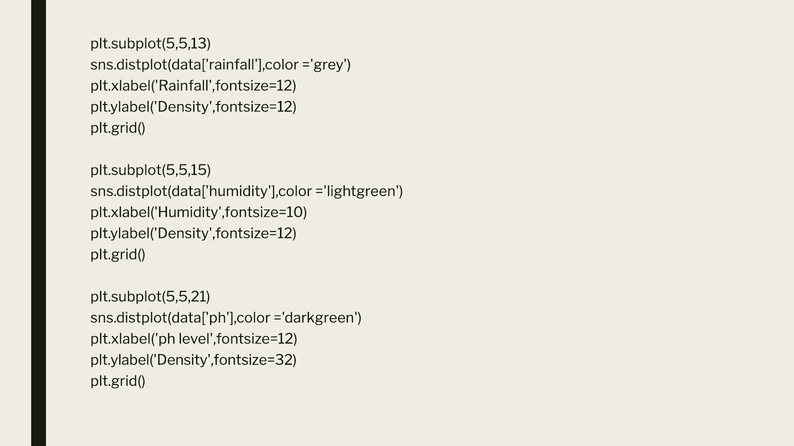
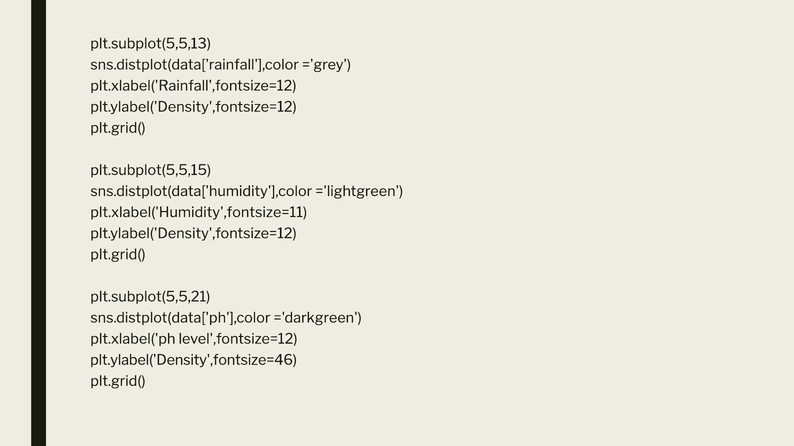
plt.xlabel('Humidity',fontsize=10: plt.xlabel('Humidity',fontsize=10 -> plt.xlabel('Humidity',fontsize=11
plt.ylabel('Density',fontsize=32: plt.ylabel('Density',fontsize=32 -> plt.ylabel('Density',fontsize=46
